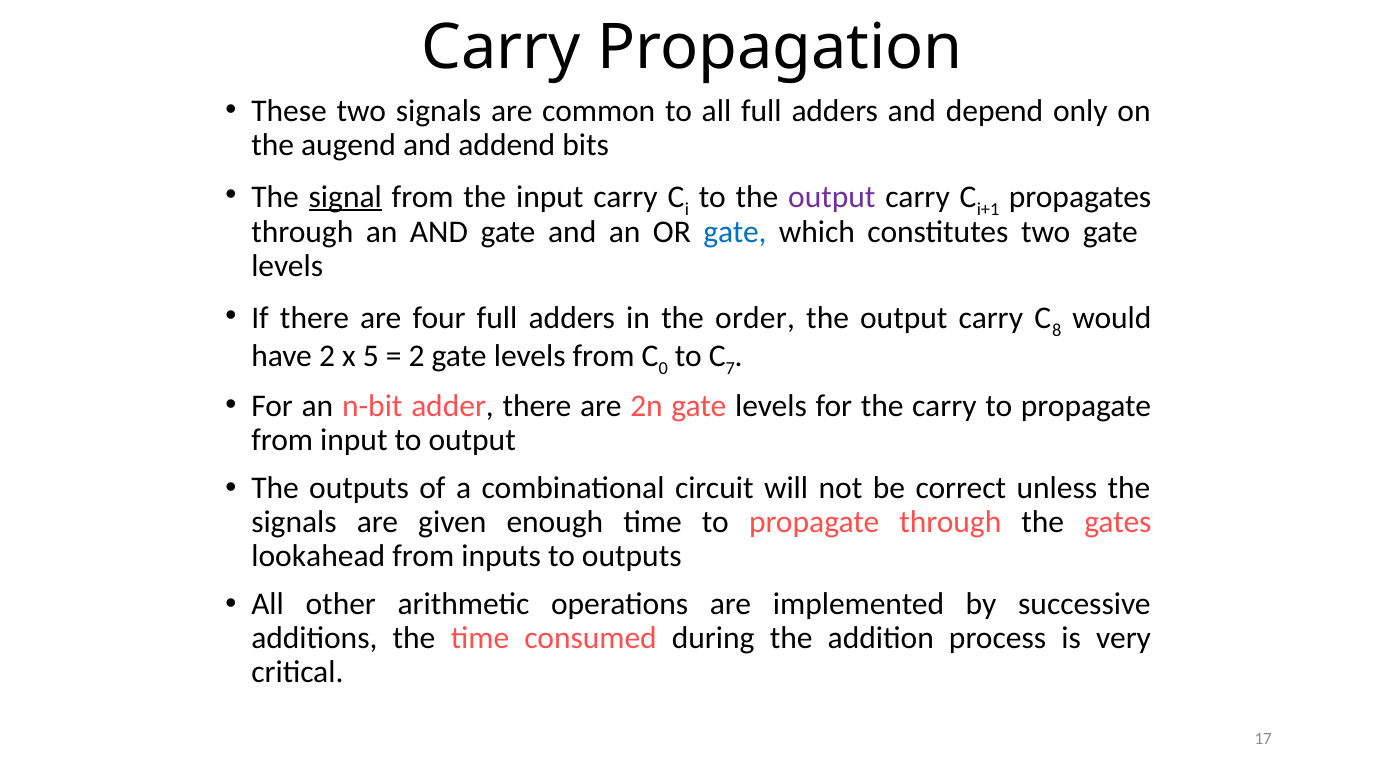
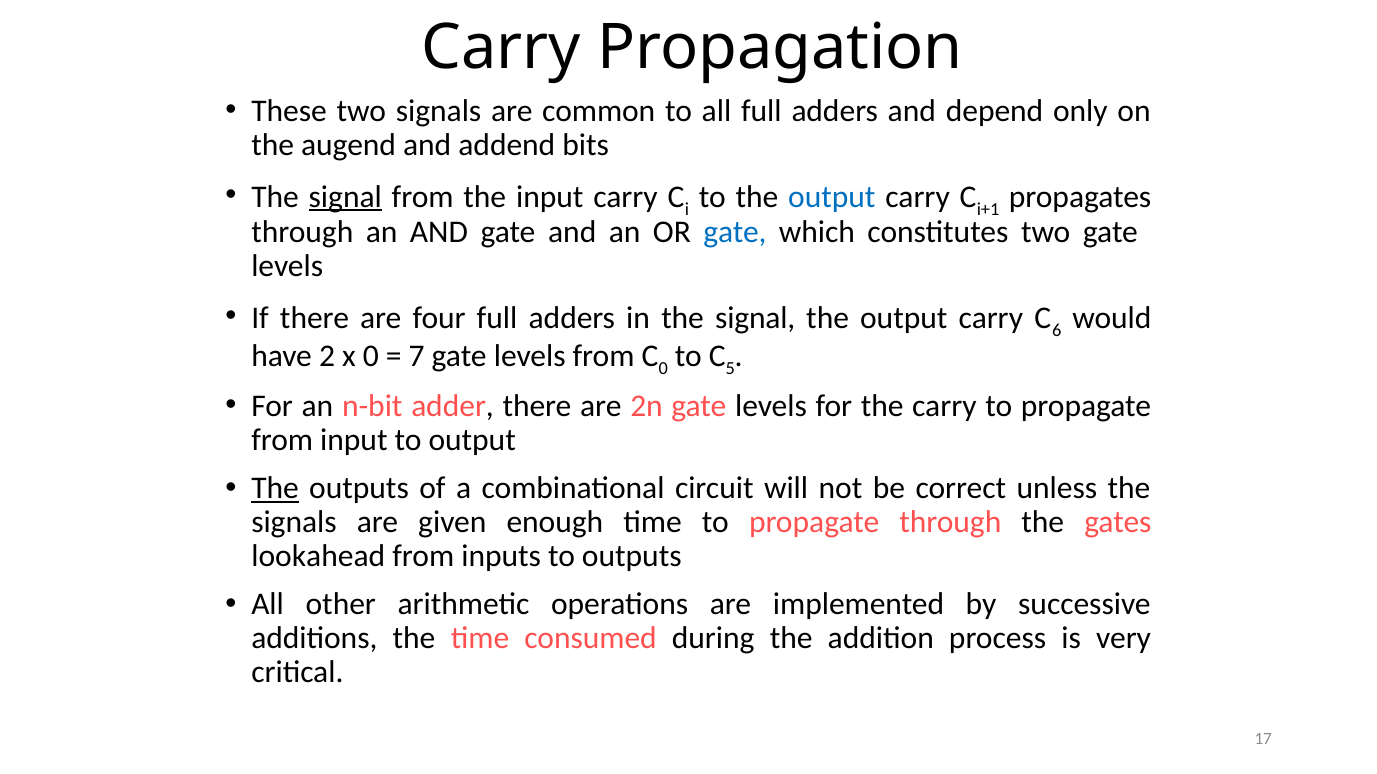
output at (832, 197) colour: purple -> blue
in the order: order -> signal
8: 8 -> 6
x 5: 5 -> 0
2 at (417, 357): 2 -> 7
7: 7 -> 5
The at (275, 488) underline: none -> present
